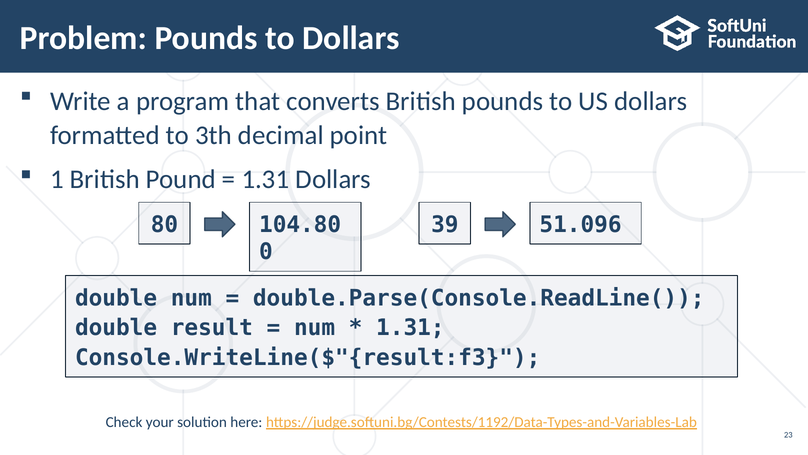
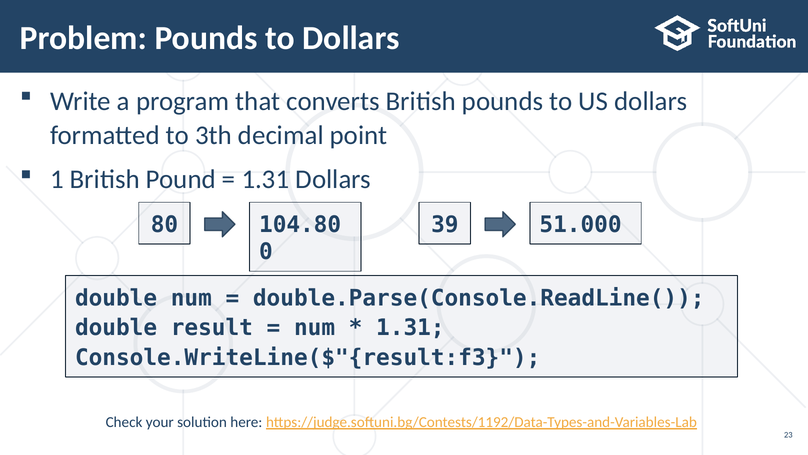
51.096: 51.096 -> 51.000
